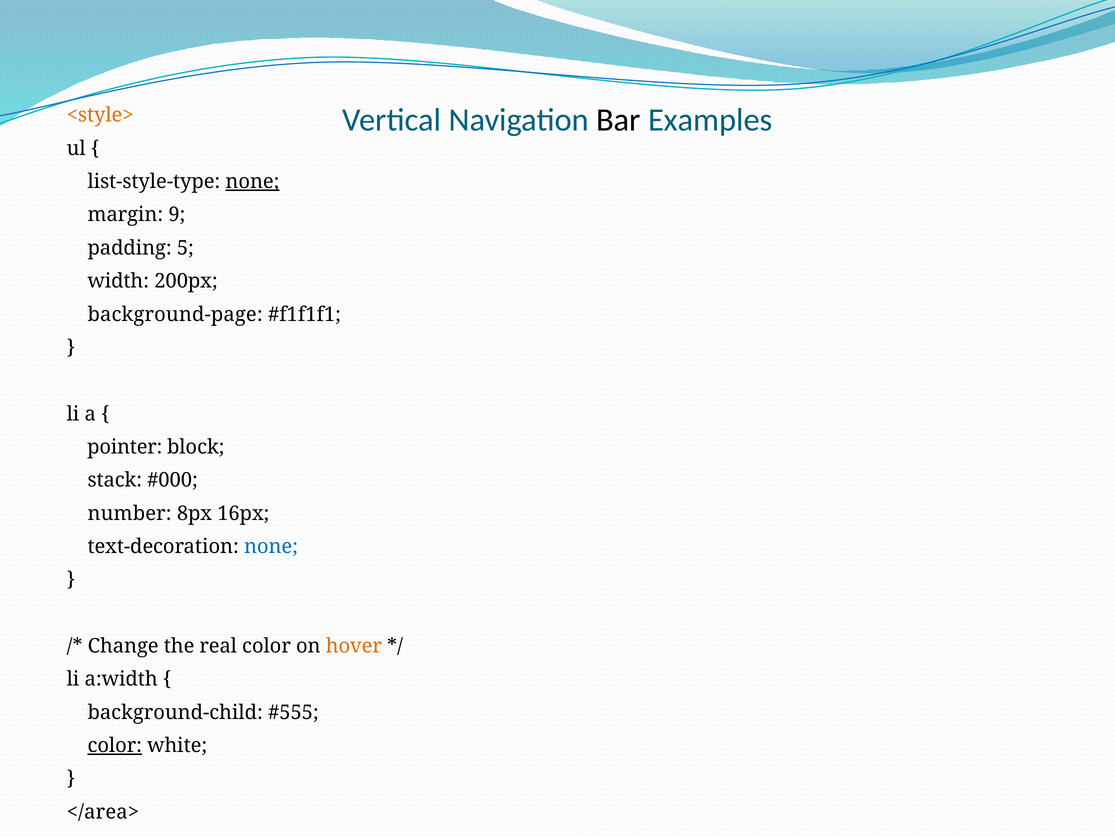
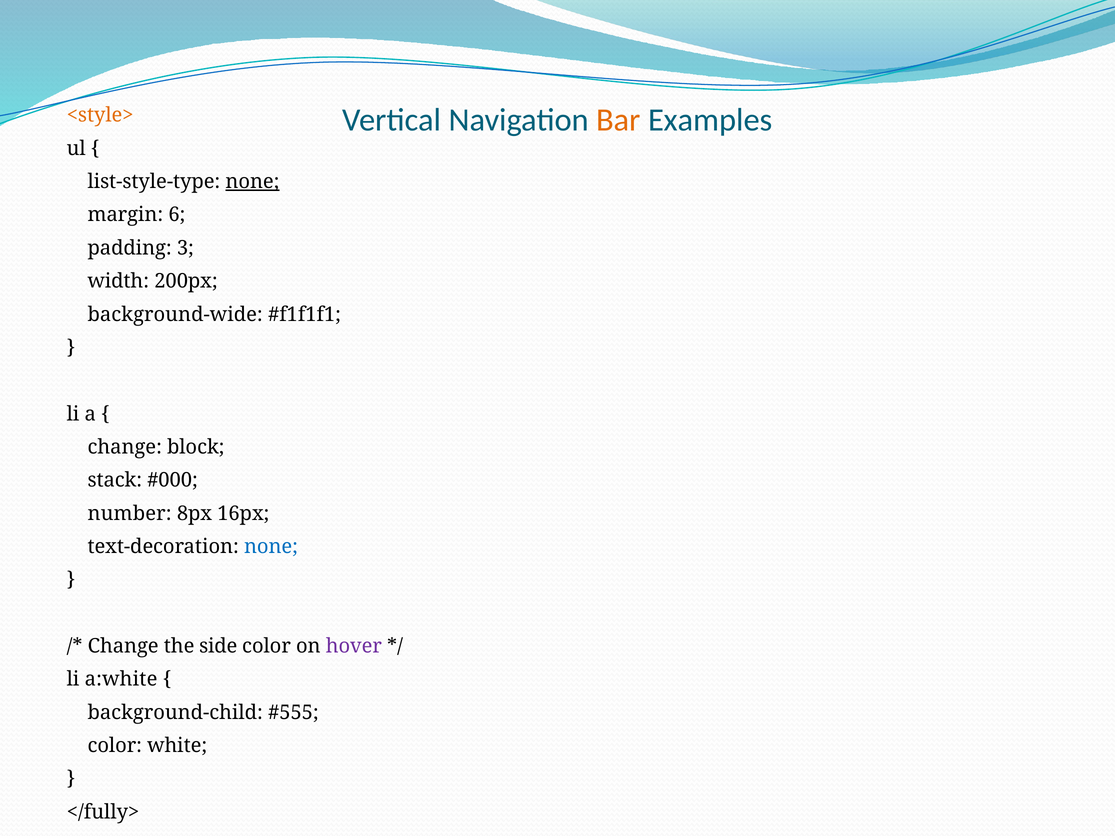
Bar colour: black -> orange
9: 9 -> 6
5: 5 -> 3
background-page: background-page -> background-wide
pointer at (125, 447): pointer -> change
real: real -> side
hover colour: orange -> purple
a:width: a:width -> a:white
color at (115, 746) underline: present -> none
</area>: </area> -> </fully>
